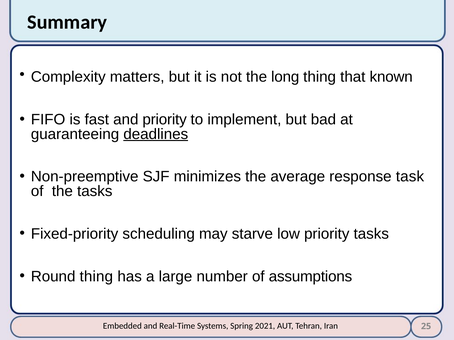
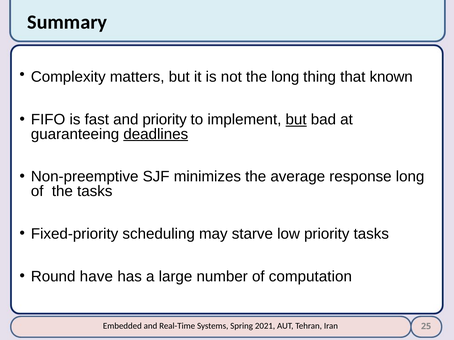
but at (296, 120) underline: none -> present
response task: task -> long
Round thing: thing -> have
assumptions: assumptions -> computation
